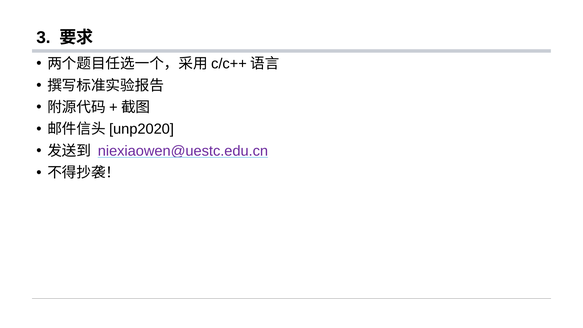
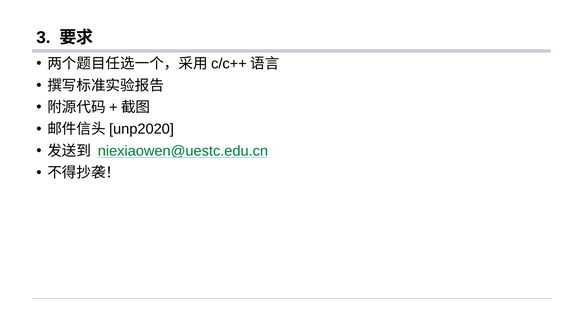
niexiaowen@uestc.edu.cn colour: purple -> green
